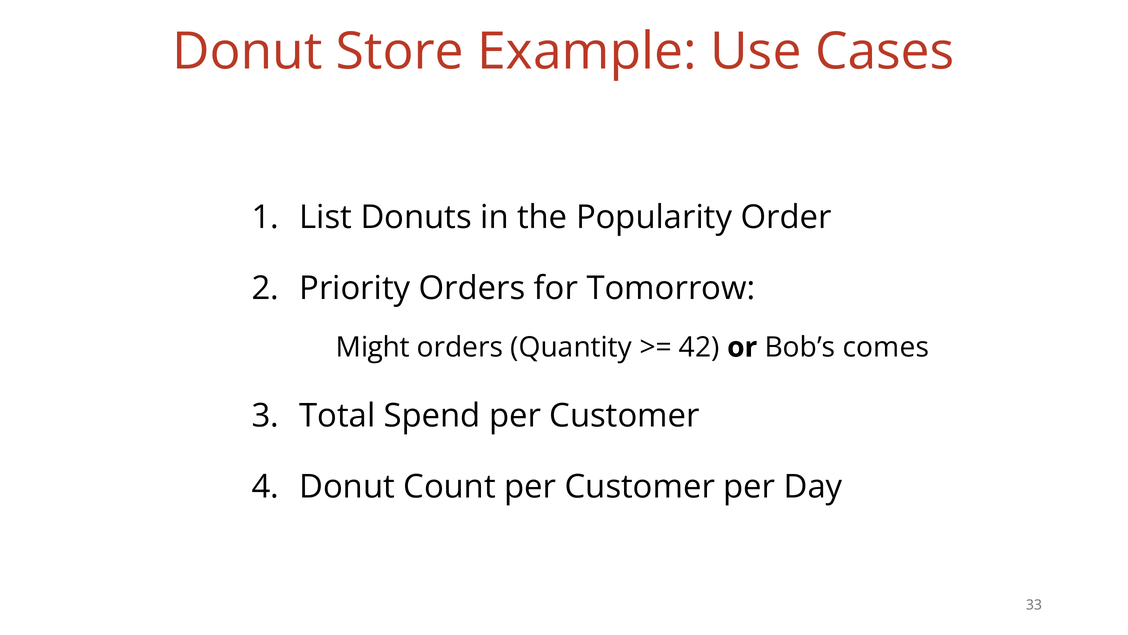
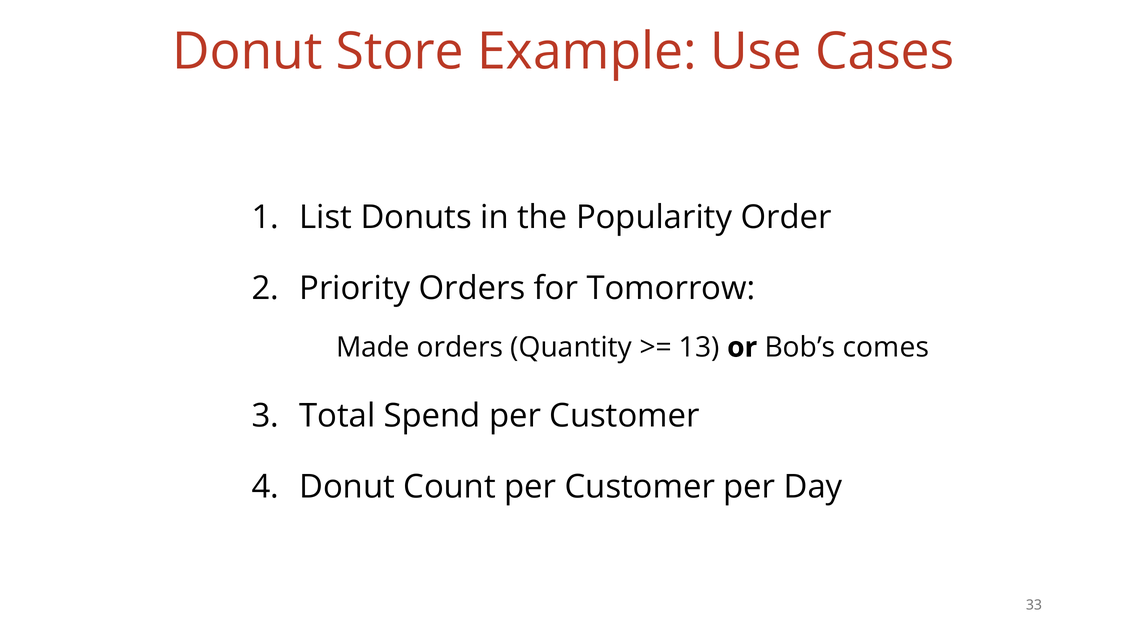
Might: Might -> Made
42: 42 -> 13
